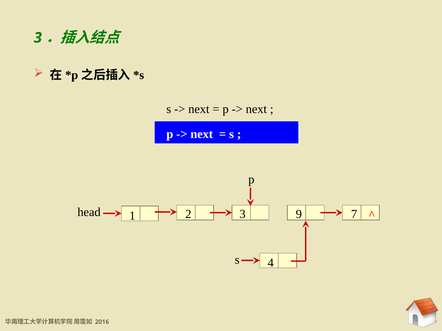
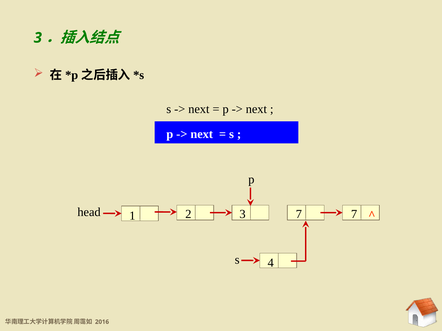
3 9: 9 -> 7
